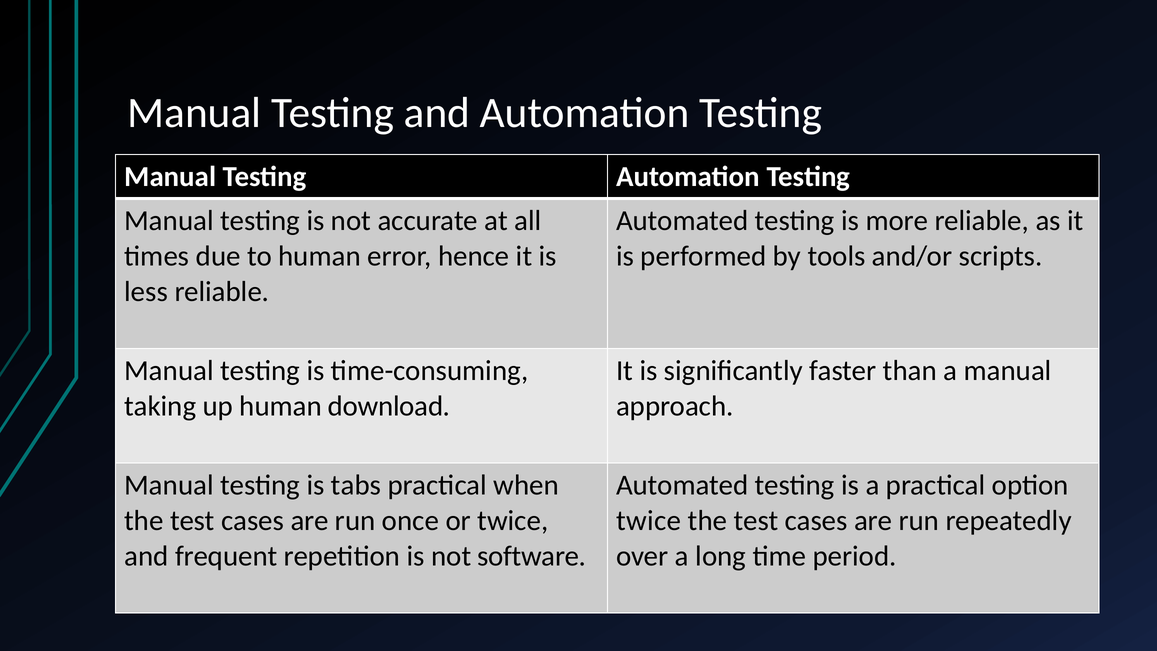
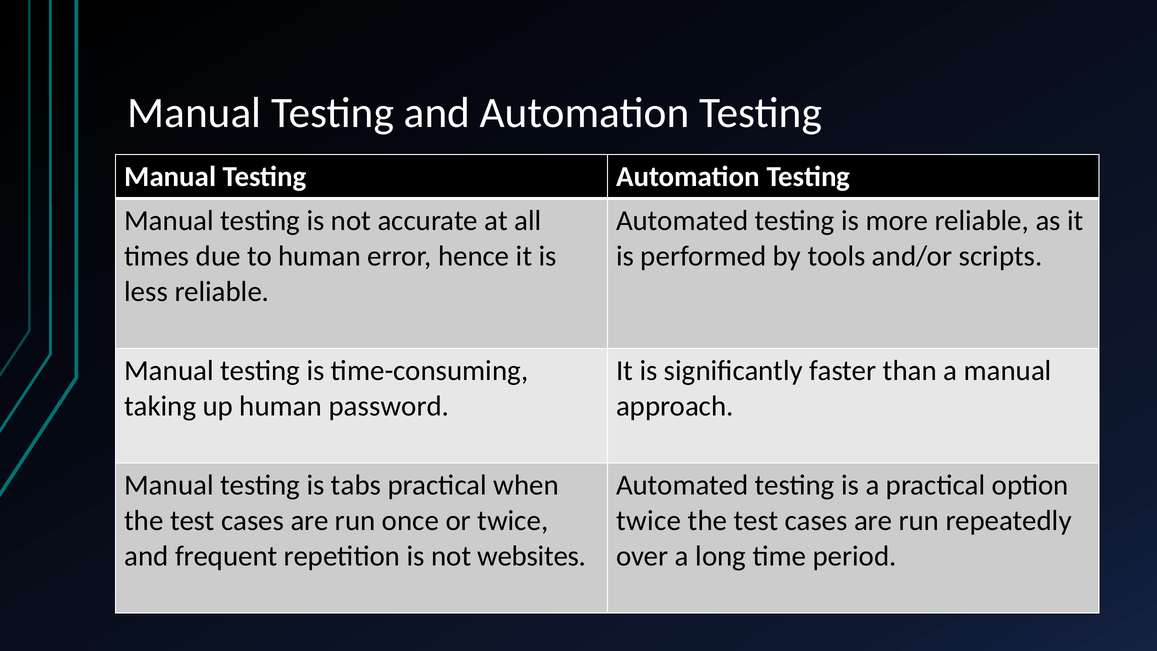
download: download -> password
software: software -> websites
